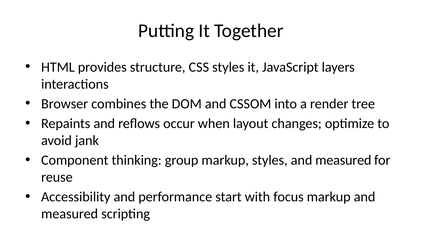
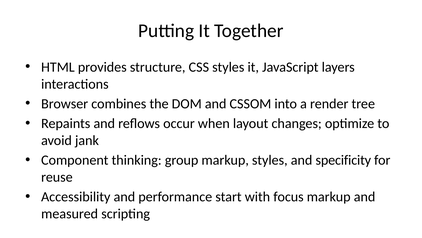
styles and measured: measured -> specificity
